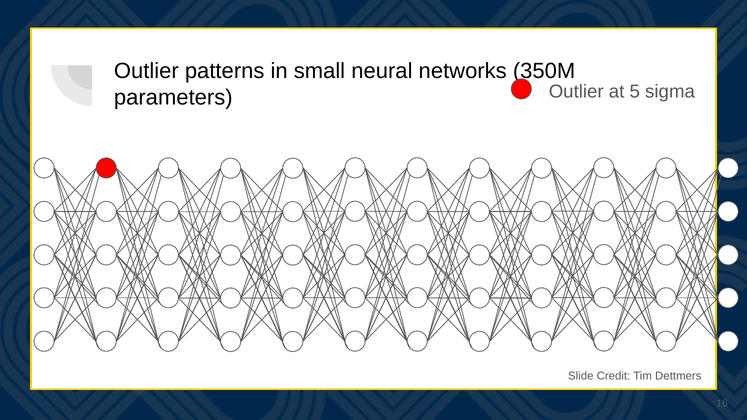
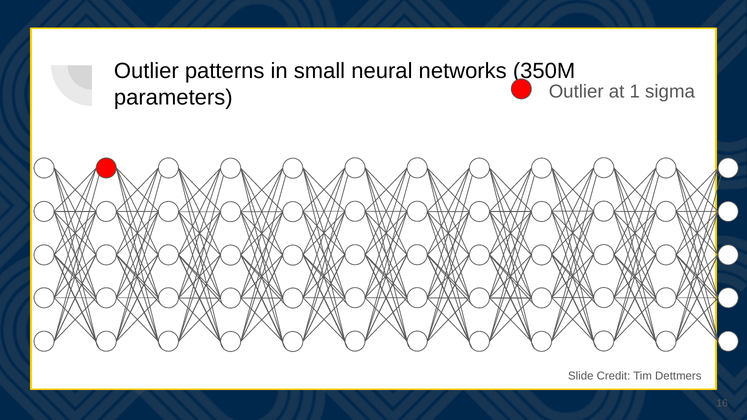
5: 5 -> 1
